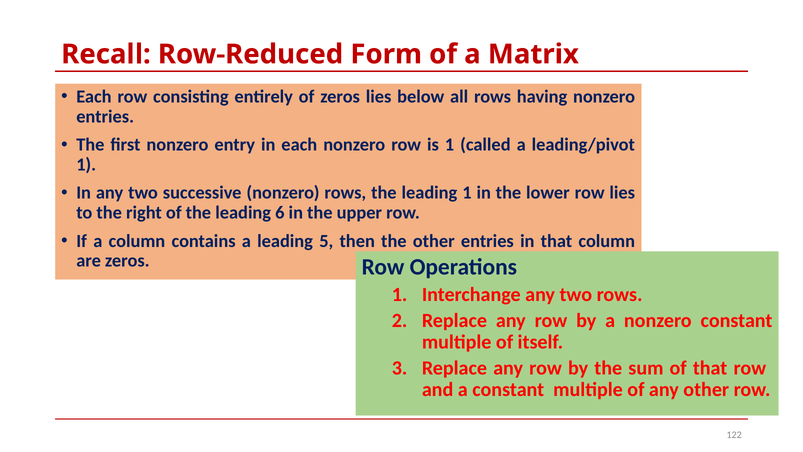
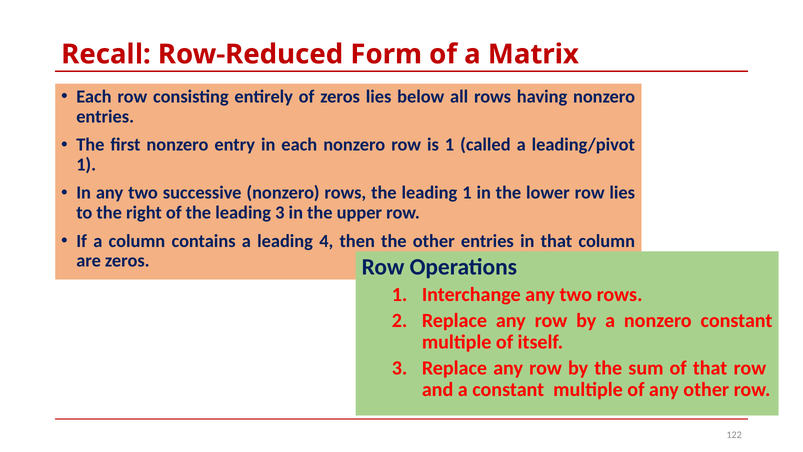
leading 6: 6 -> 3
5: 5 -> 4
